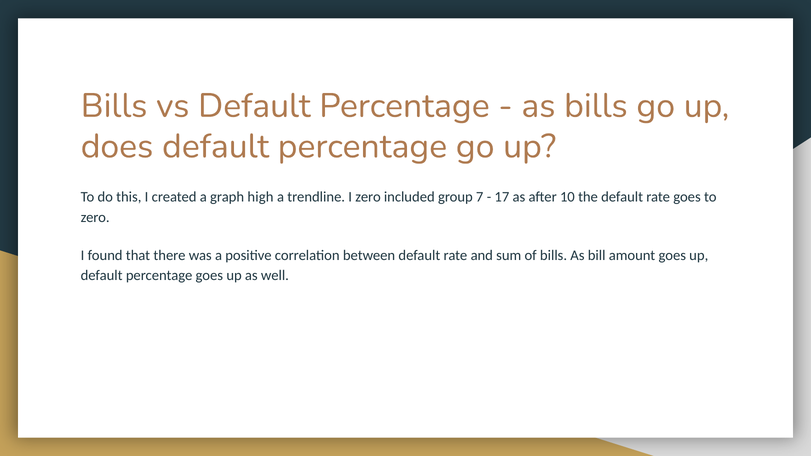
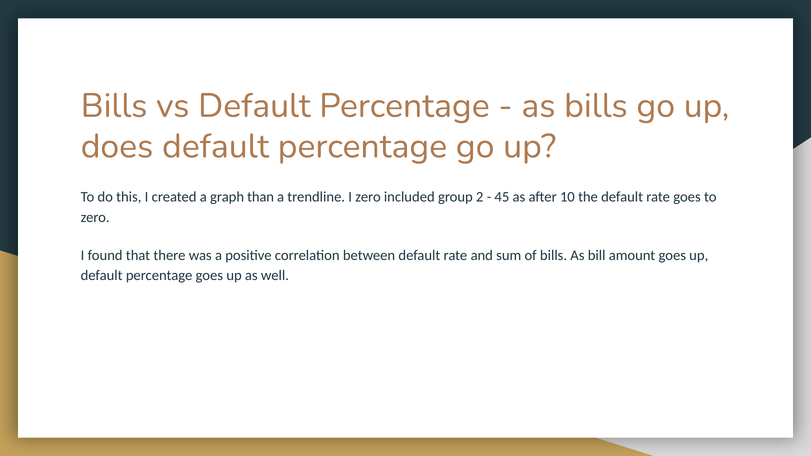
high: high -> than
7: 7 -> 2
17: 17 -> 45
